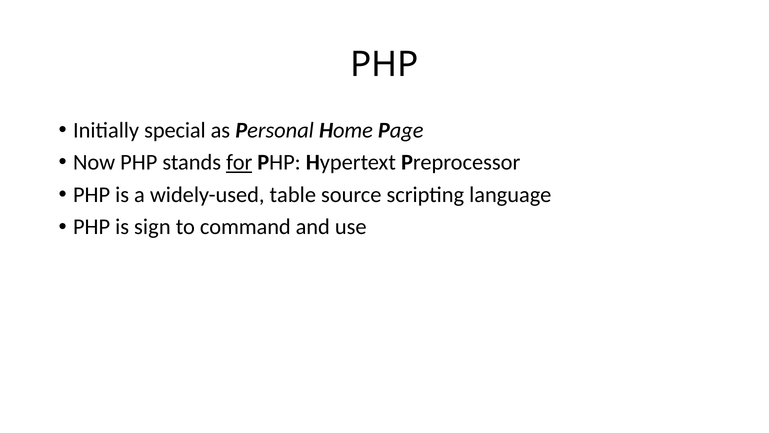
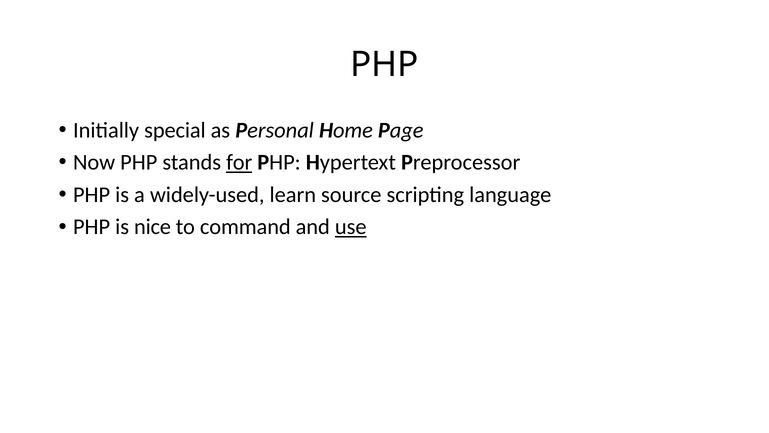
table: table -> learn
sign: sign -> nice
use underline: none -> present
